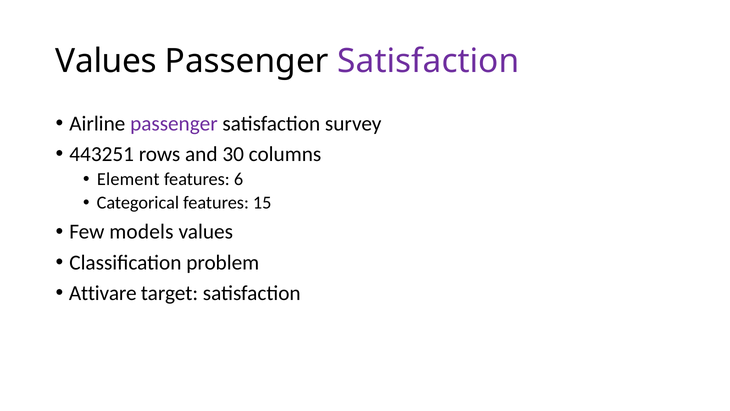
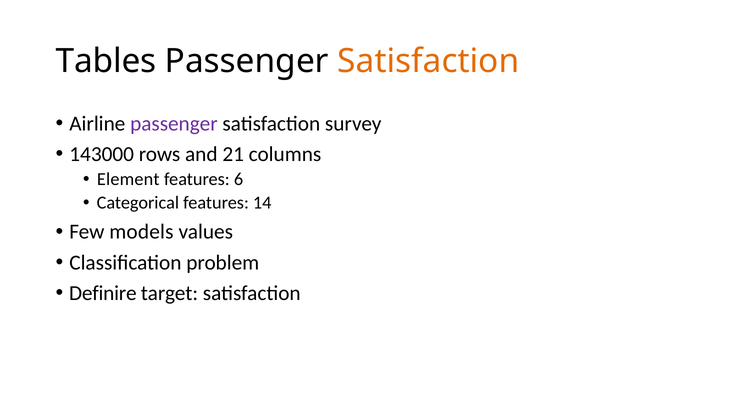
Values at (106, 61): Values -> Tables
Satisfaction at (428, 61) colour: purple -> orange
443251: 443251 -> 143000
30: 30 -> 21
15: 15 -> 14
Attivare: Attivare -> Definire
